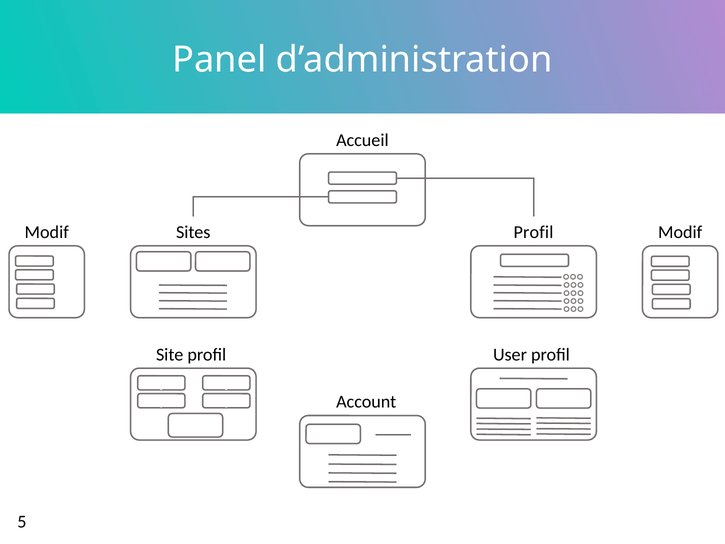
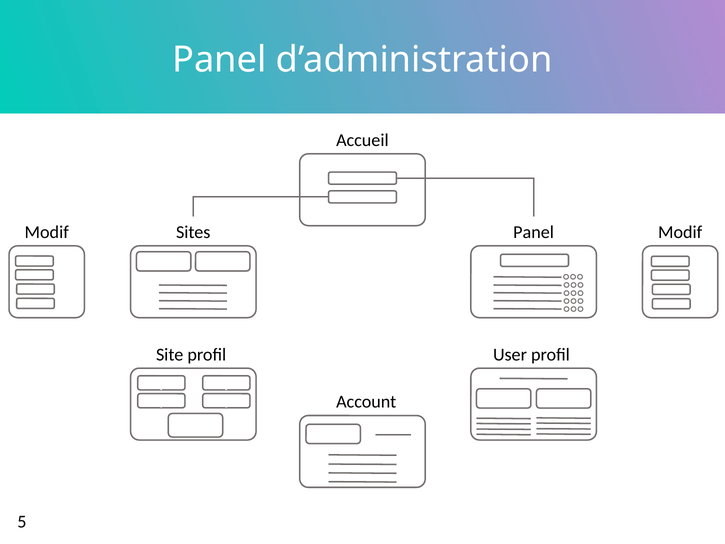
Profil at (533, 232): Profil -> Panel
